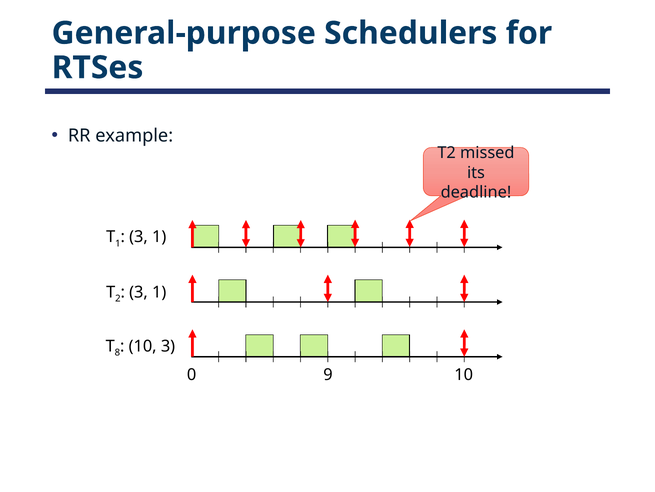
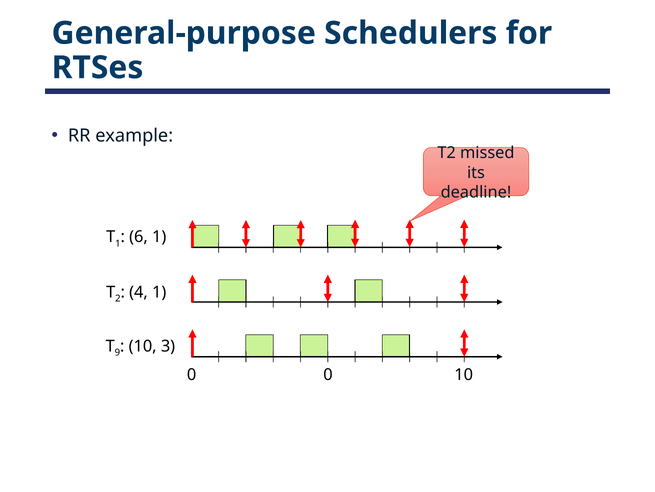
3 at (139, 237): 3 -> 6
3 at (139, 292): 3 -> 4
8: 8 -> 9
0 9: 9 -> 0
